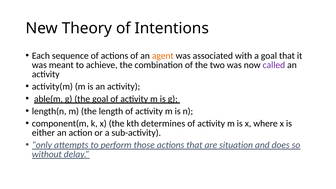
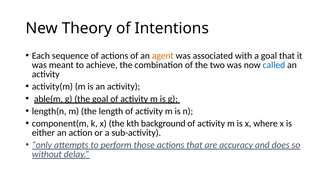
called colour: purple -> blue
determines: determines -> background
situation: situation -> accuracy
